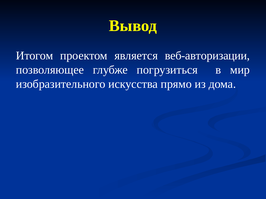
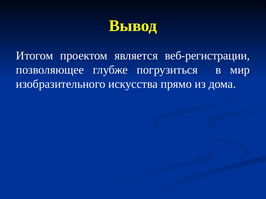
веб-авторизации: веб-авторизации -> веб-регистрации
